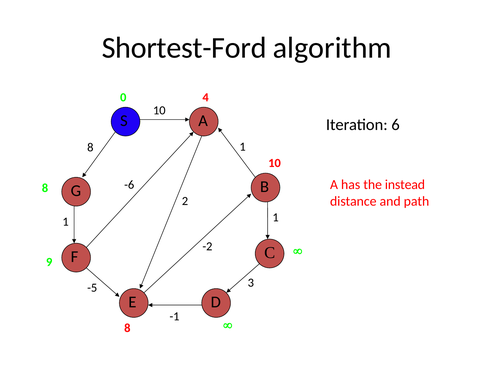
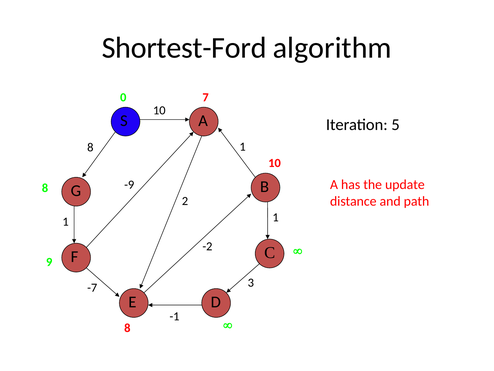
4: 4 -> 7
6: 6 -> 5
instead: instead -> update
-6: -6 -> -9
-5: -5 -> -7
